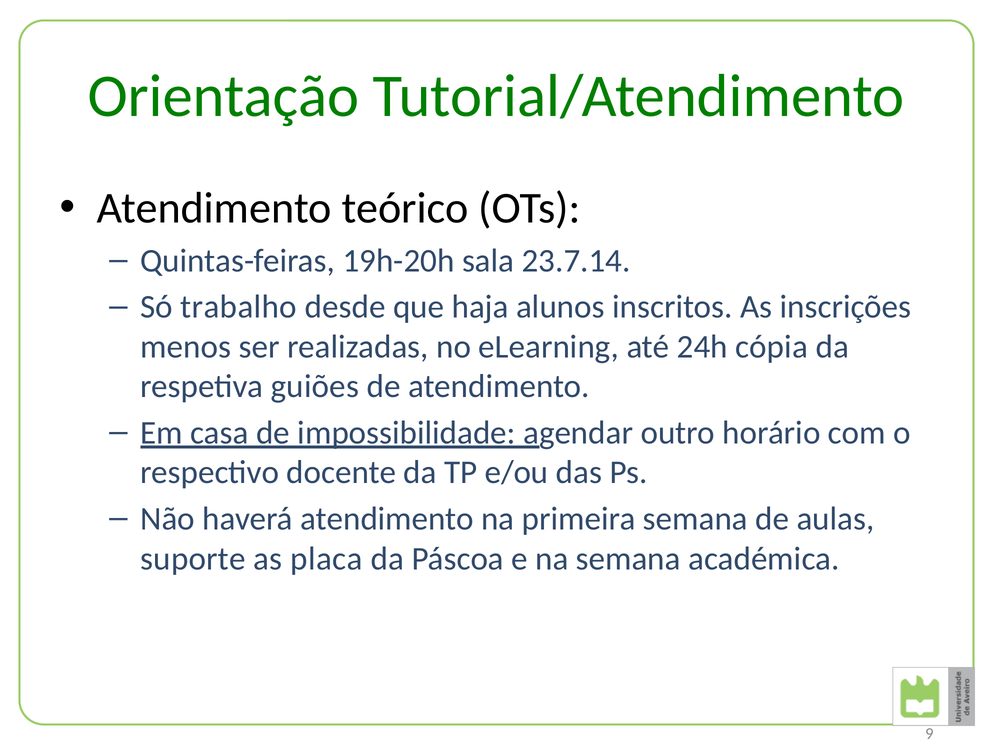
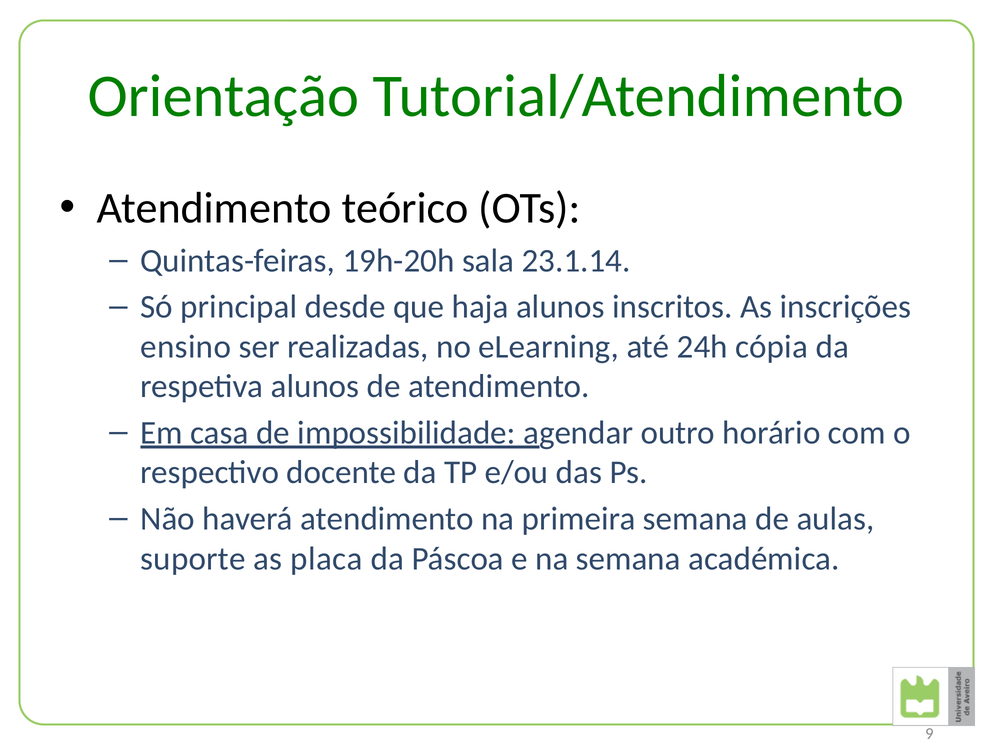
23.7.14: 23.7.14 -> 23.1.14
trabalho: trabalho -> principal
menos: menos -> ensino
respetiva guiões: guiões -> alunos
